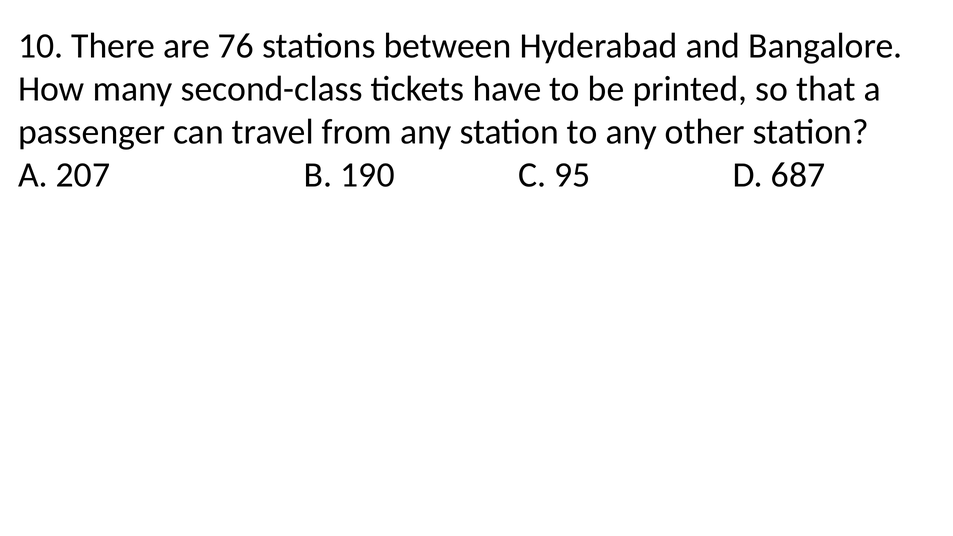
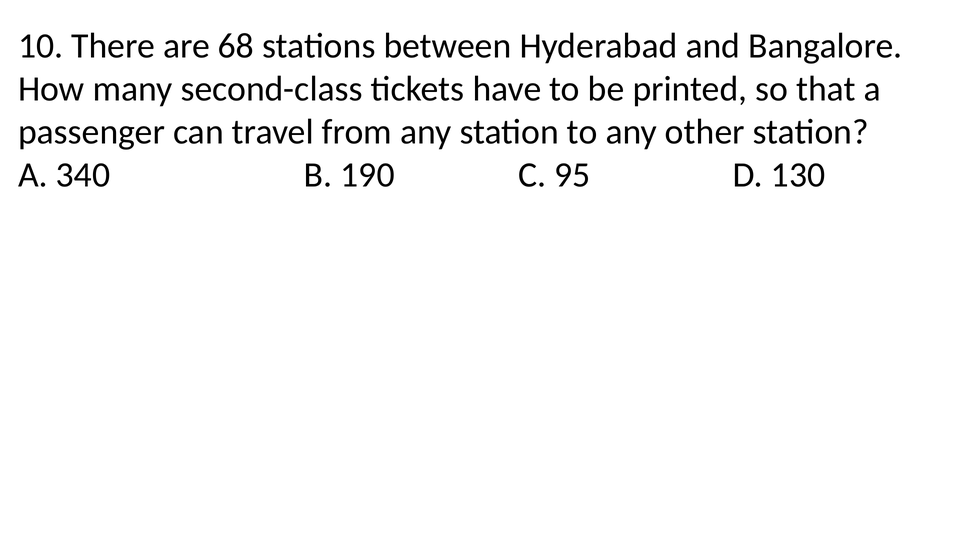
76: 76 -> 68
207: 207 -> 340
687: 687 -> 130
